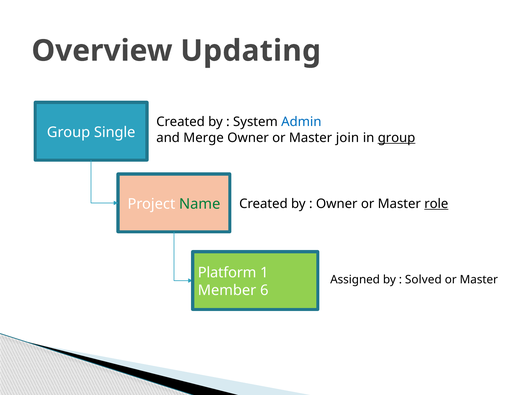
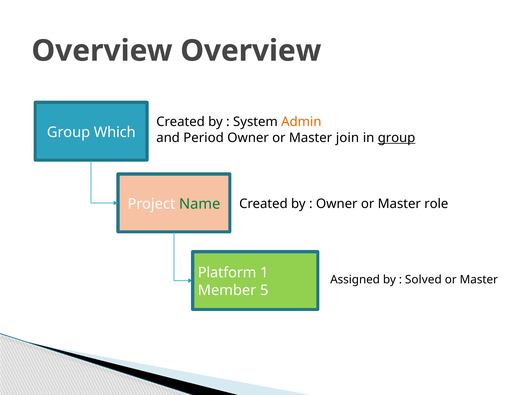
Overview Updating: Updating -> Overview
Admin colour: blue -> orange
Single: Single -> Which
Merge: Merge -> Period
role underline: present -> none
6: 6 -> 5
